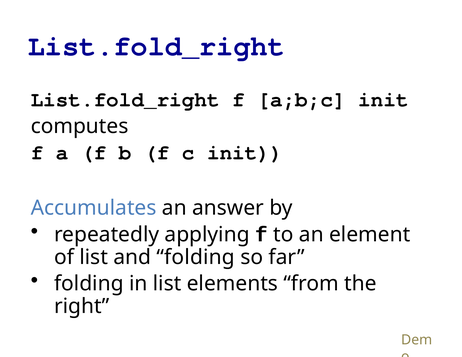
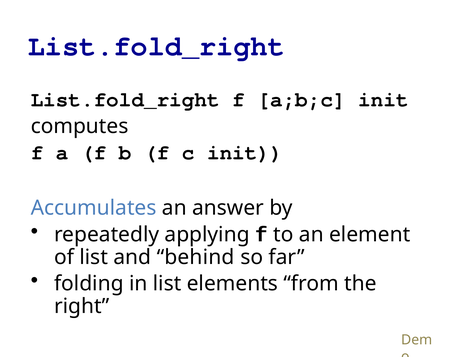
and folding: folding -> behind
